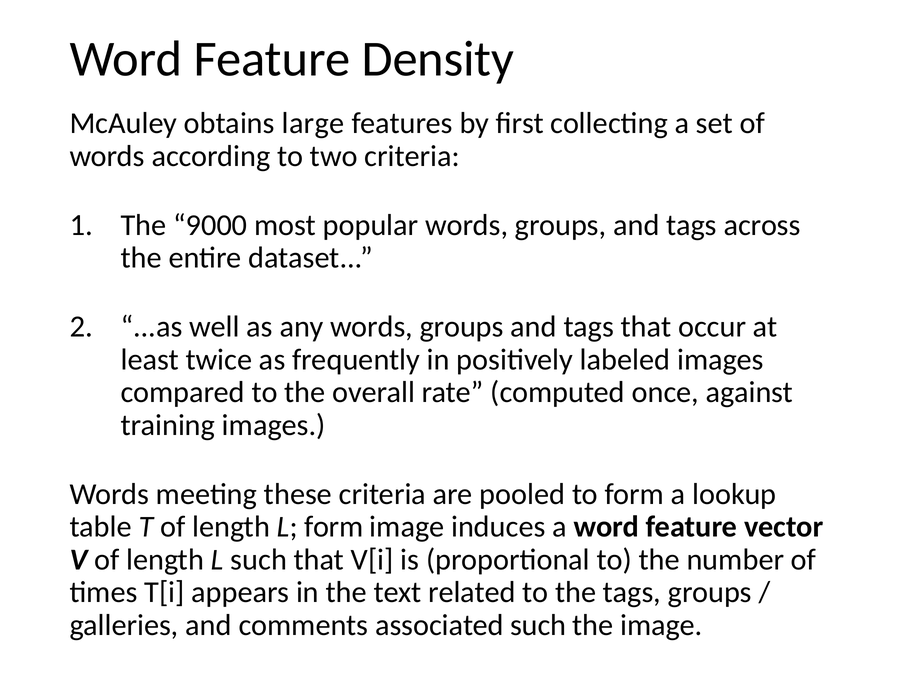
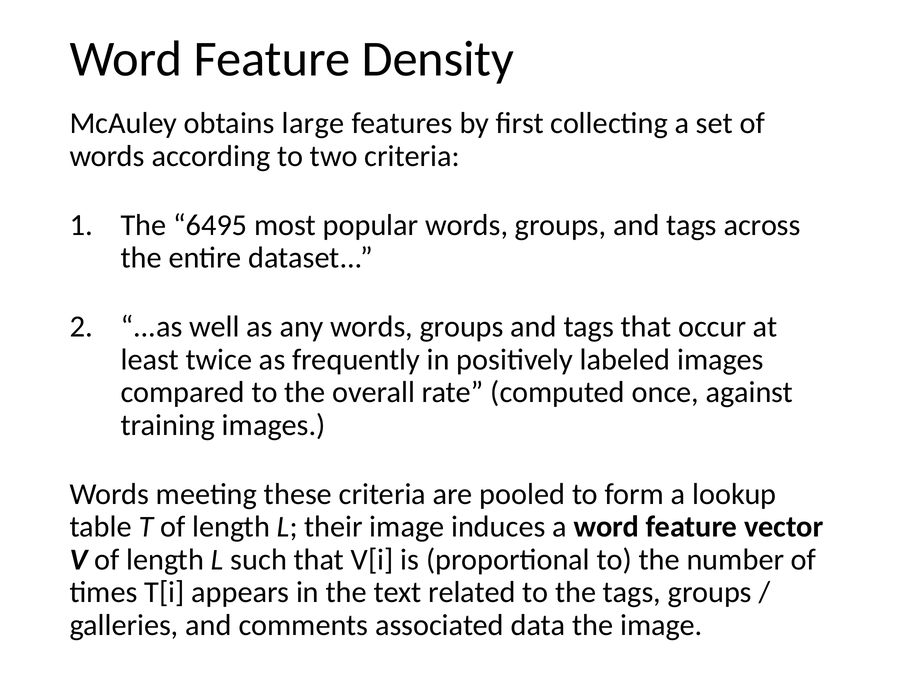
9000: 9000 -> 6495
L form: form -> their
associated such: such -> data
